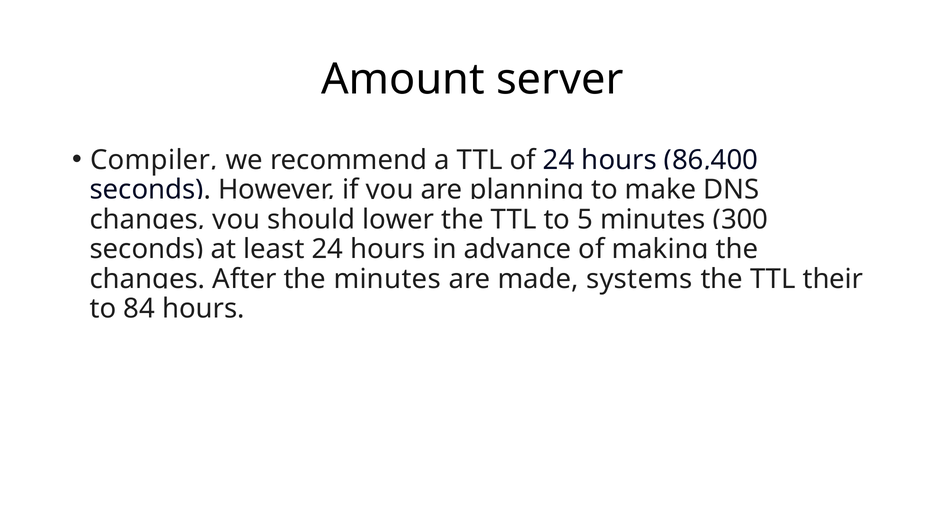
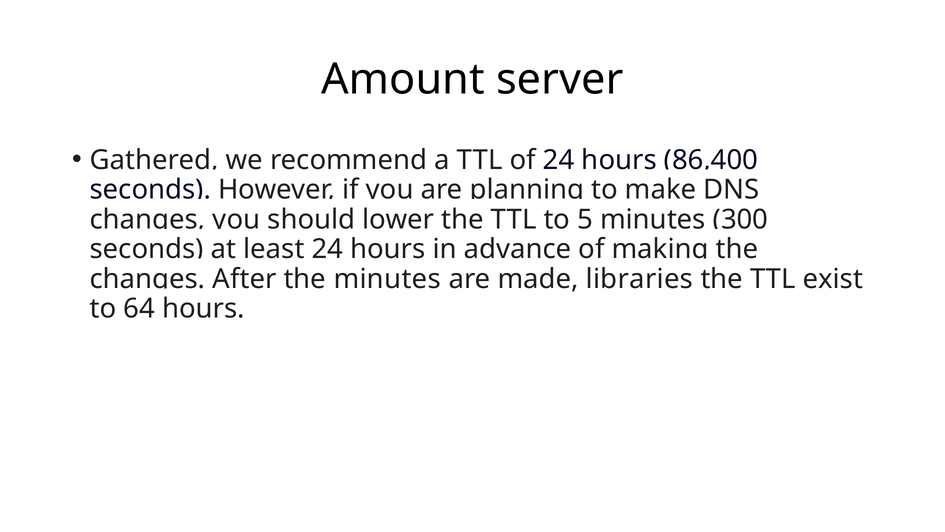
Compiler: Compiler -> Gathered
systems: systems -> libraries
their: their -> exist
84: 84 -> 64
